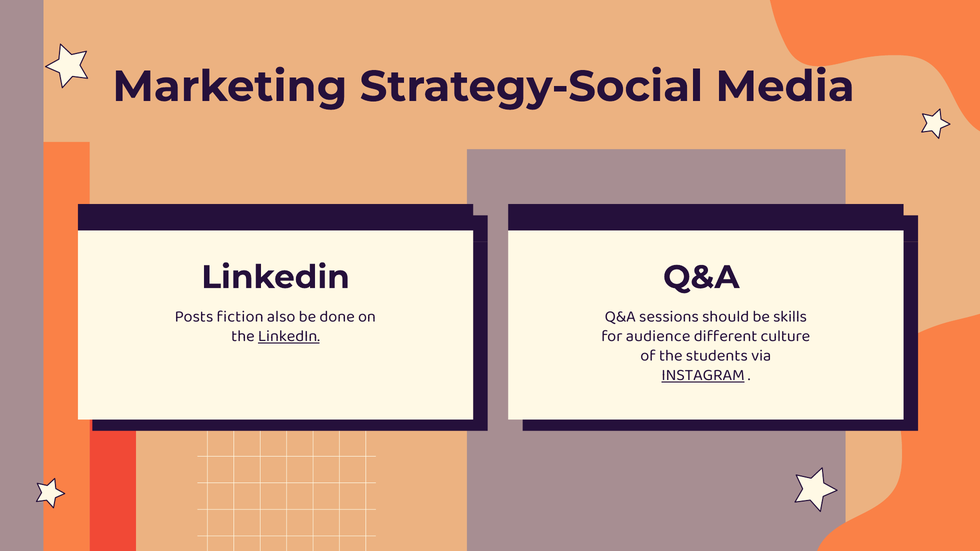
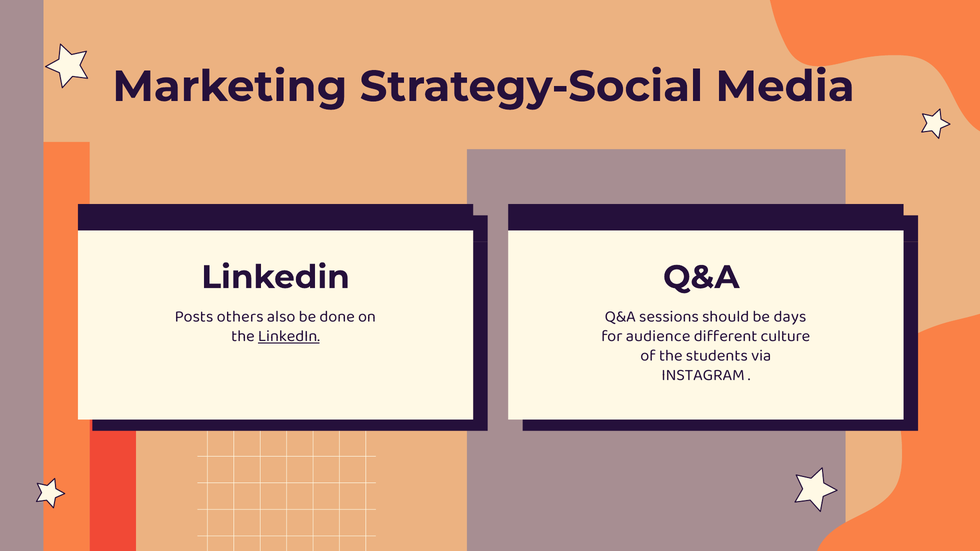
fiction: fiction -> others
skills: skills -> days
INSTAGRAM underline: present -> none
